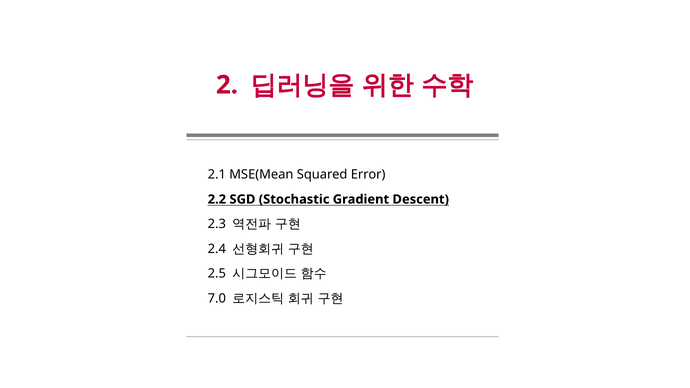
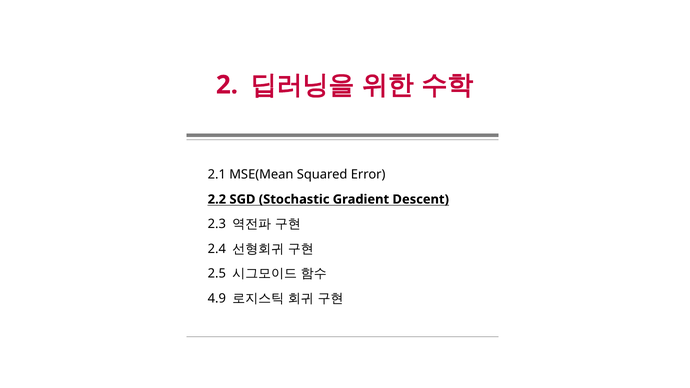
7.0: 7.0 -> 4.9
